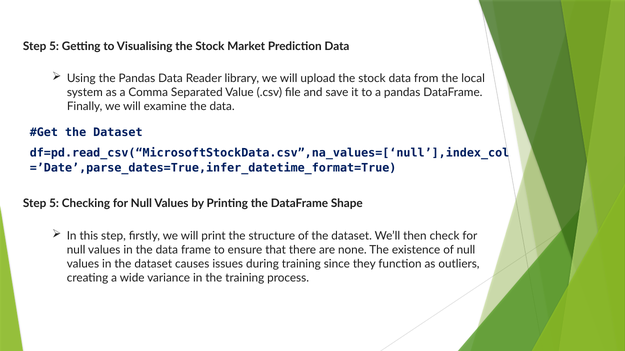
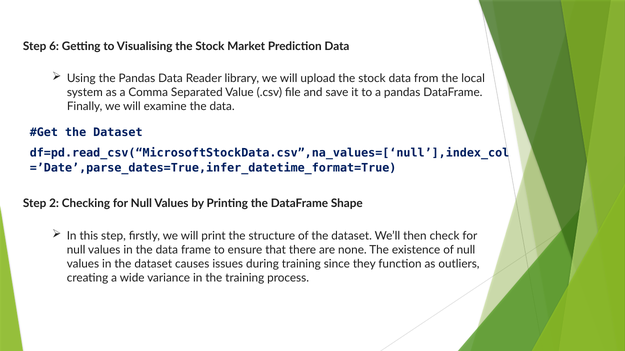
5 at (54, 46): 5 -> 6
5 at (54, 204): 5 -> 2
